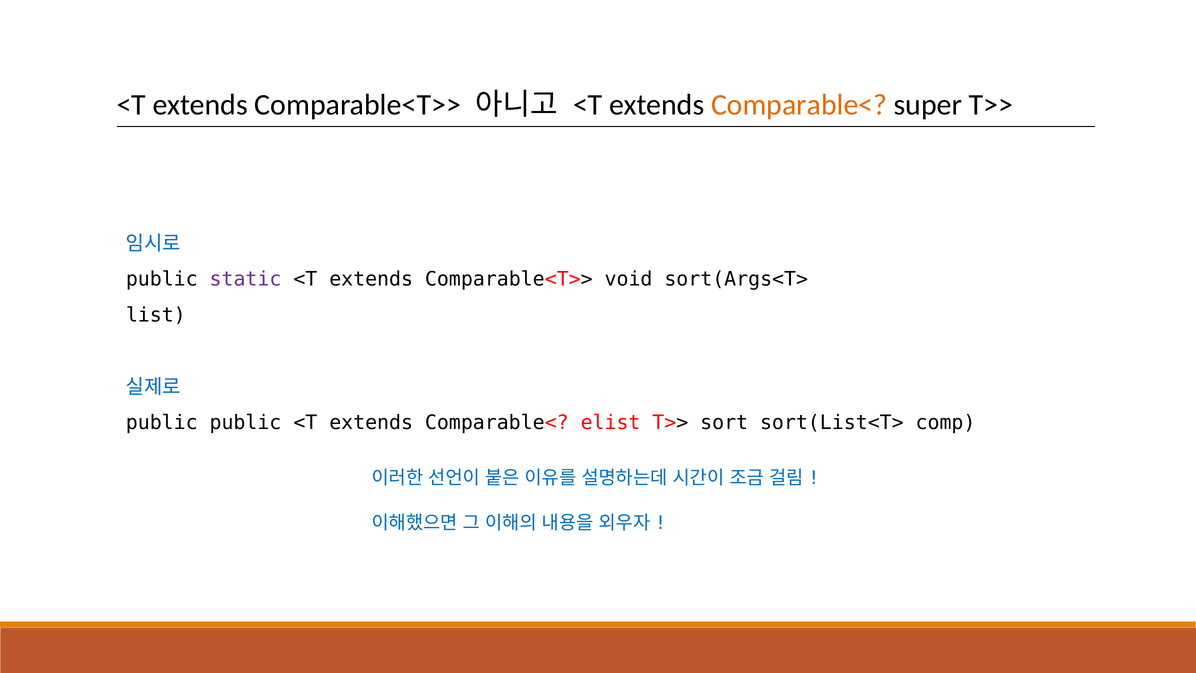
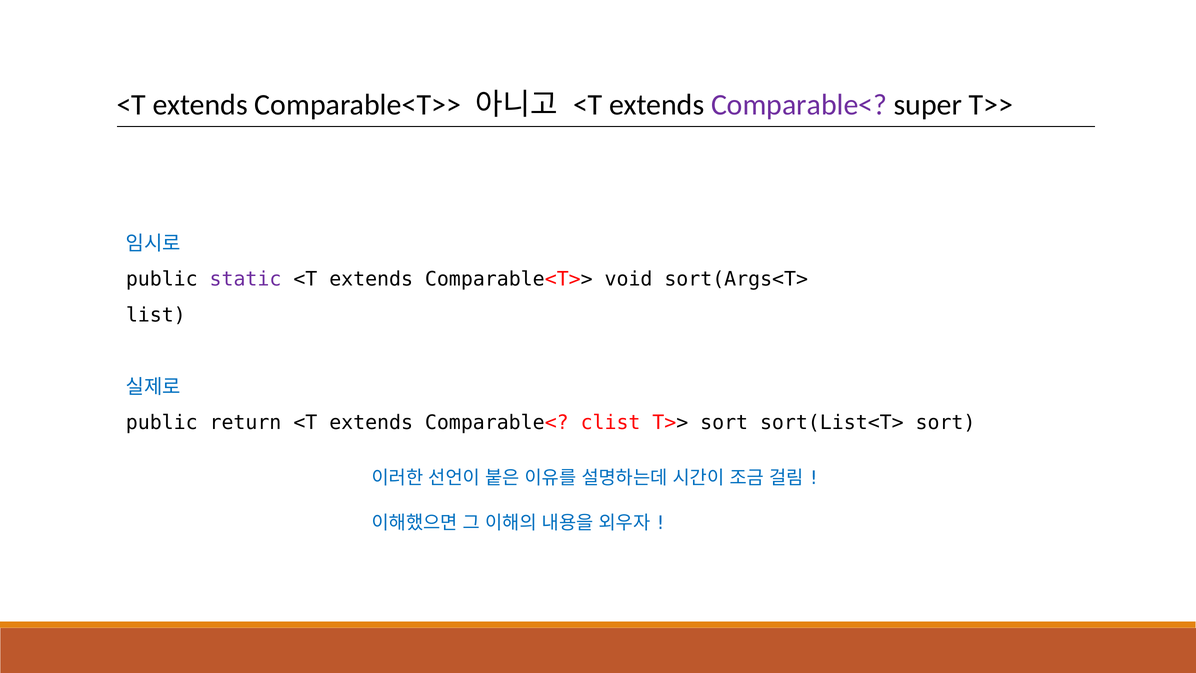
Comparable< at (799, 105) colour: orange -> purple
public public: public -> return
elist: elist -> clist
sort(List<T> comp: comp -> sort
